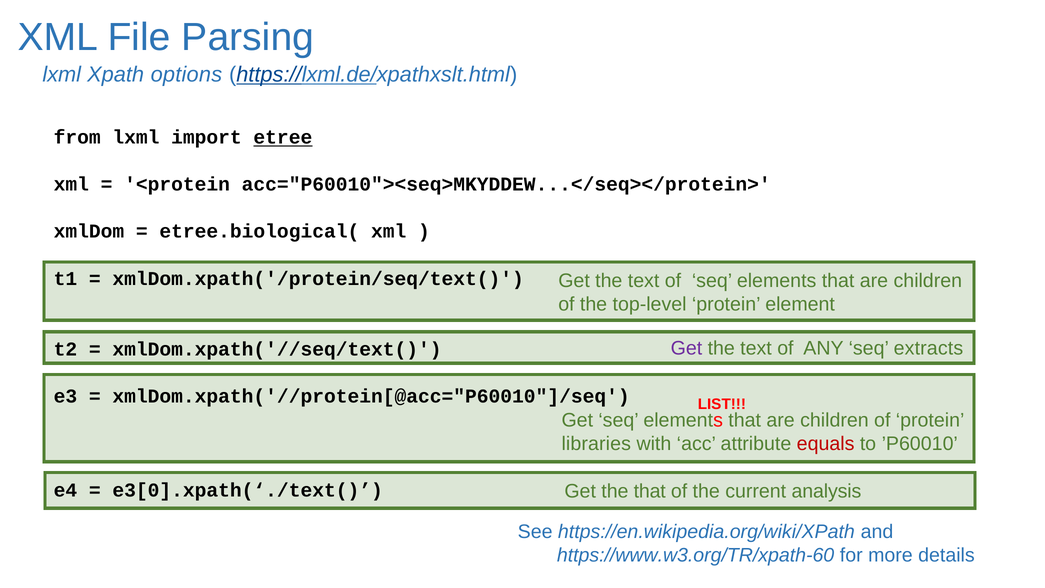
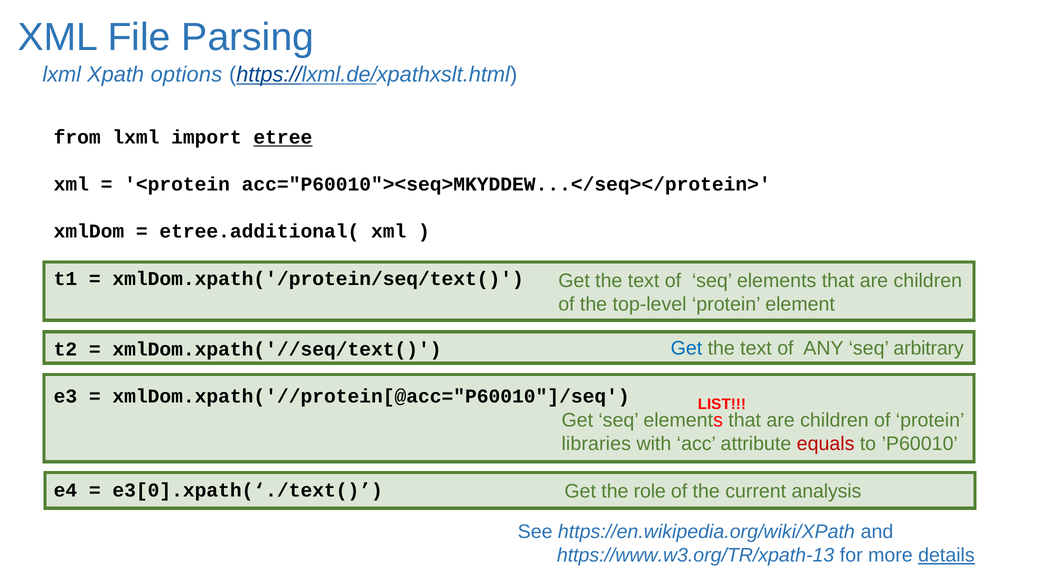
etree.biological(: etree.biological( -> etree.additional(
Get at (686, 348) colour: purple -> blue
extracts: extracts -> arbitrary
the that: that -> role
https://www.w3.org/TR/xpath-60: https://www.w3.org/TR/xpath-60 -> https://www.w3.org/TR/xpath-13
details underline: none -> present
